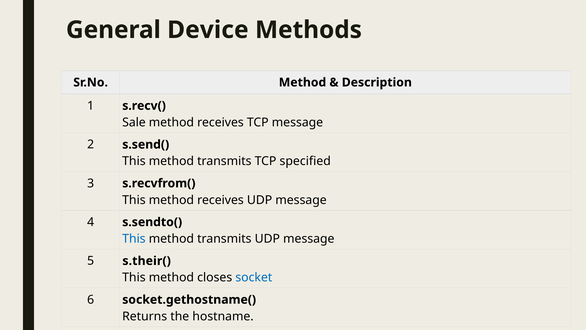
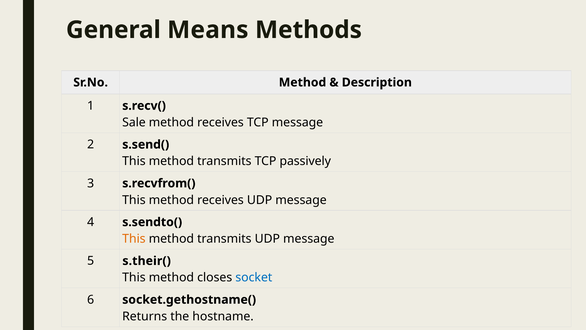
Device: Device -> Means
specified: specified -> passively
This at (134, 239) colour: blue -> orange
